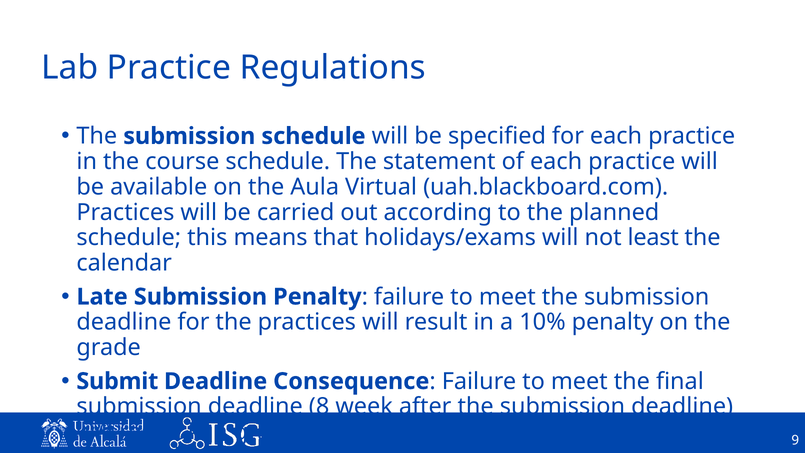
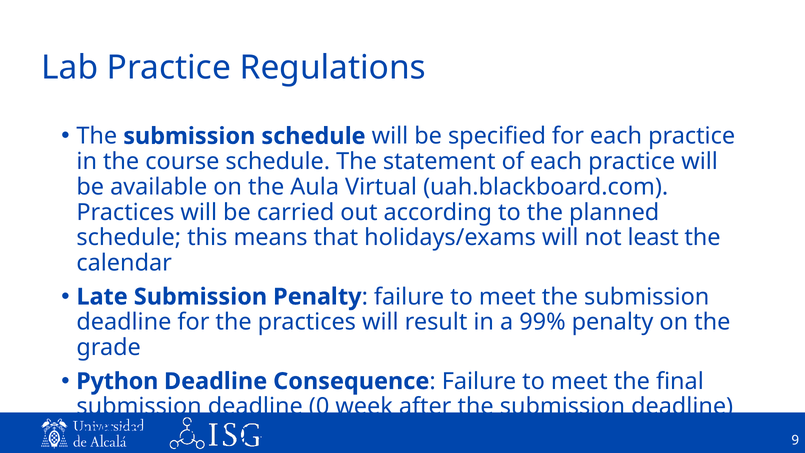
10%: 10% -> 99%
Submit: Submit -> Python
deadline 8: 8 -> 0
